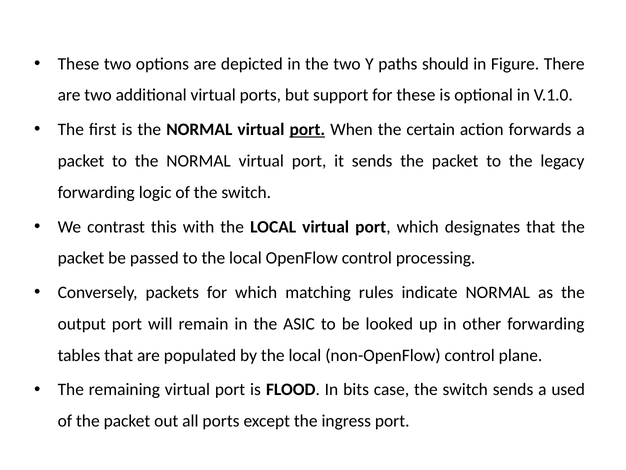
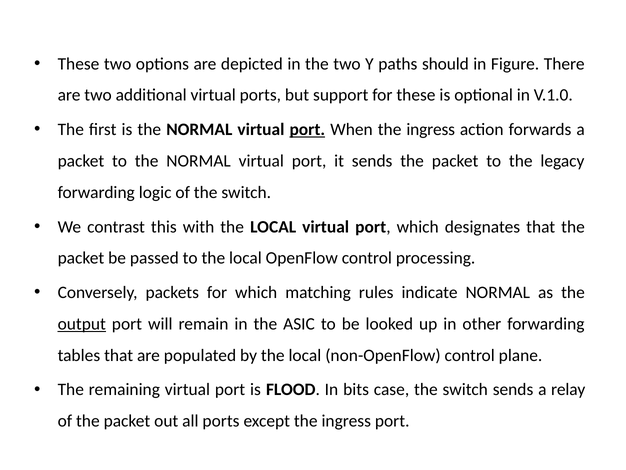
When the certain: certain -> ingress
output underline: none -> present
used: used -> relay
